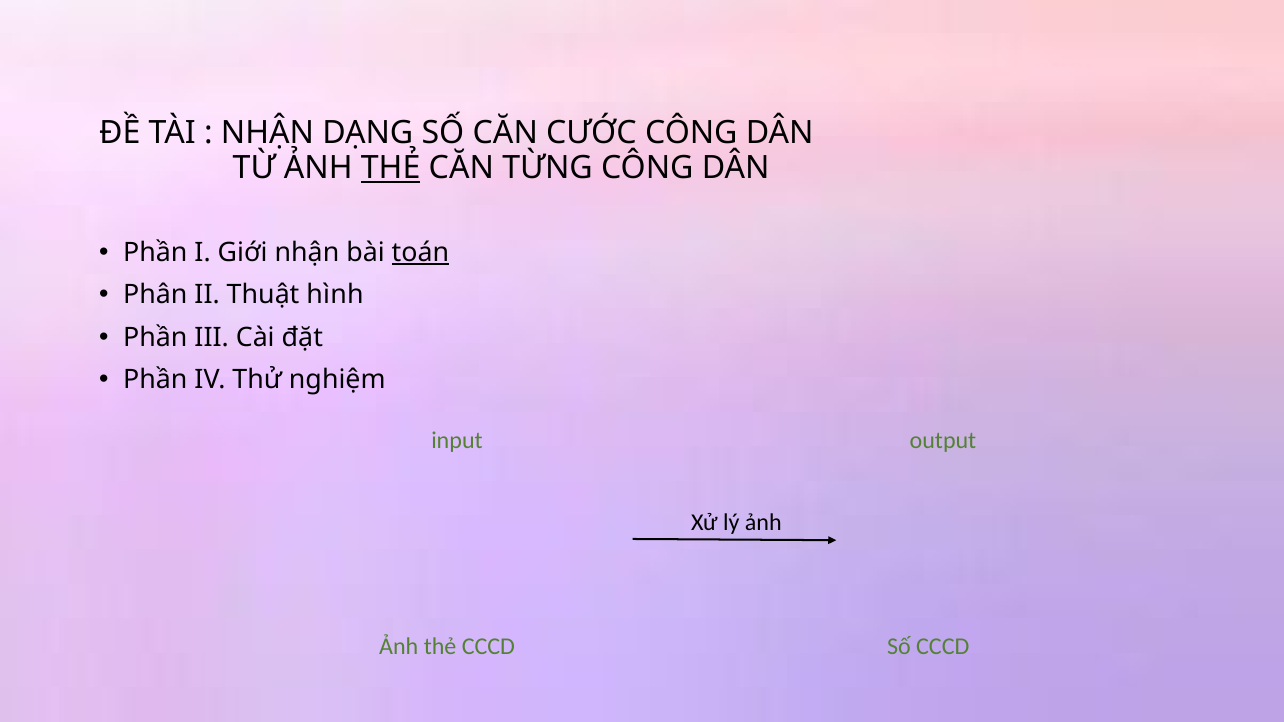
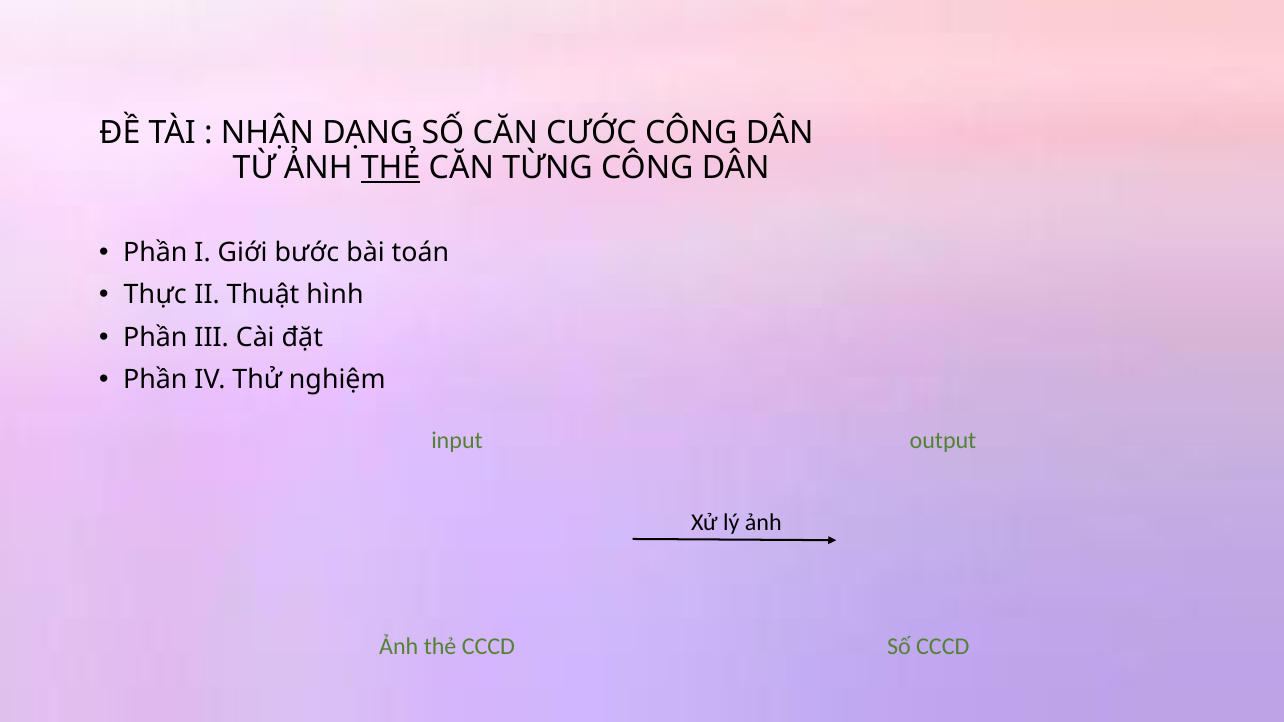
Giới nhận: nhận -> bước
toán underline: present -> none
Phân: Phân -> Thực
